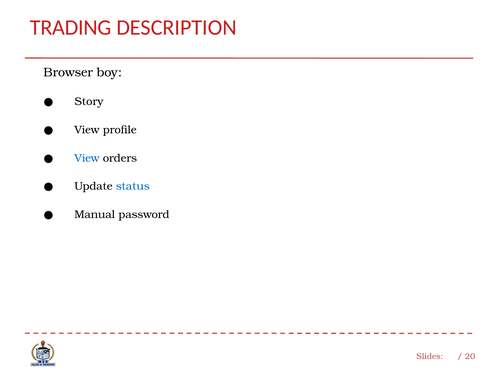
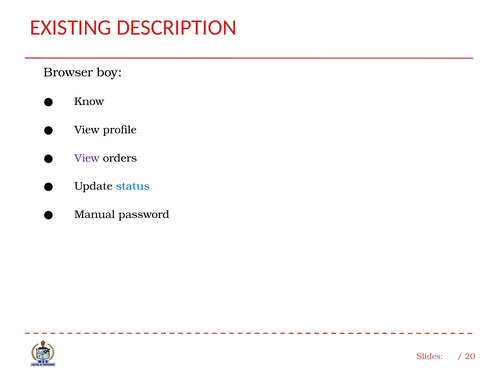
TRADING: TRADING -> EXISTING
Story: Story -> Know
View at (87, 158) colour: blue -> purple
